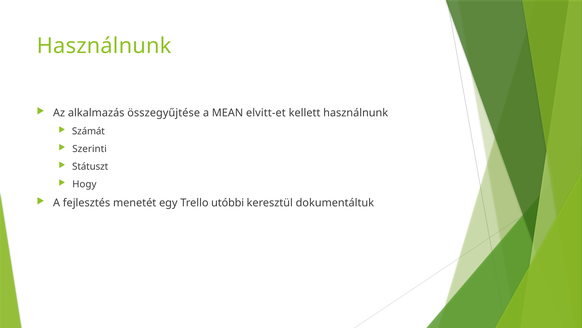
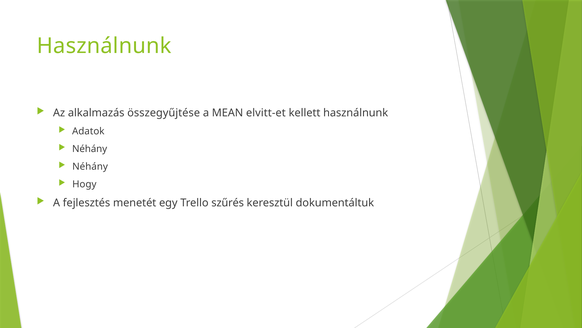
Számát: Számát -> Adatok
Szerinti at (90, 149): Szerinti -> Néhány
Státuszt at (90, 166): Státuszt -> Néhány
utóbbi: utóbbi -> szűrés
